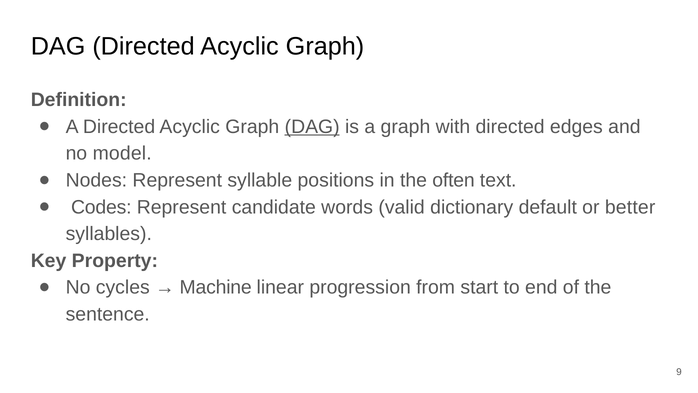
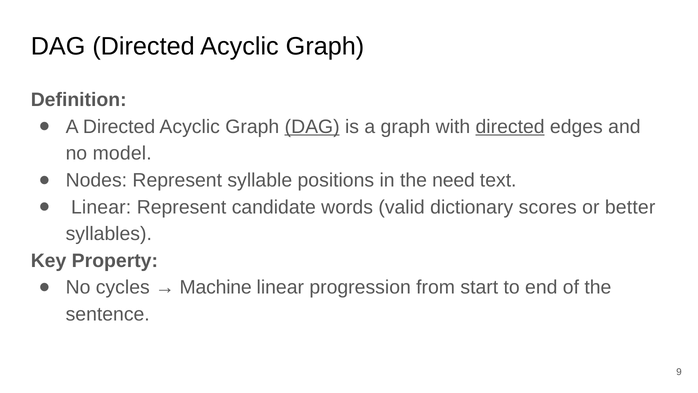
directed at (510, 127) underline: none -> present
often: often -> need
Codes at (101, 207): Codes -> Linear
default: default -> scores
